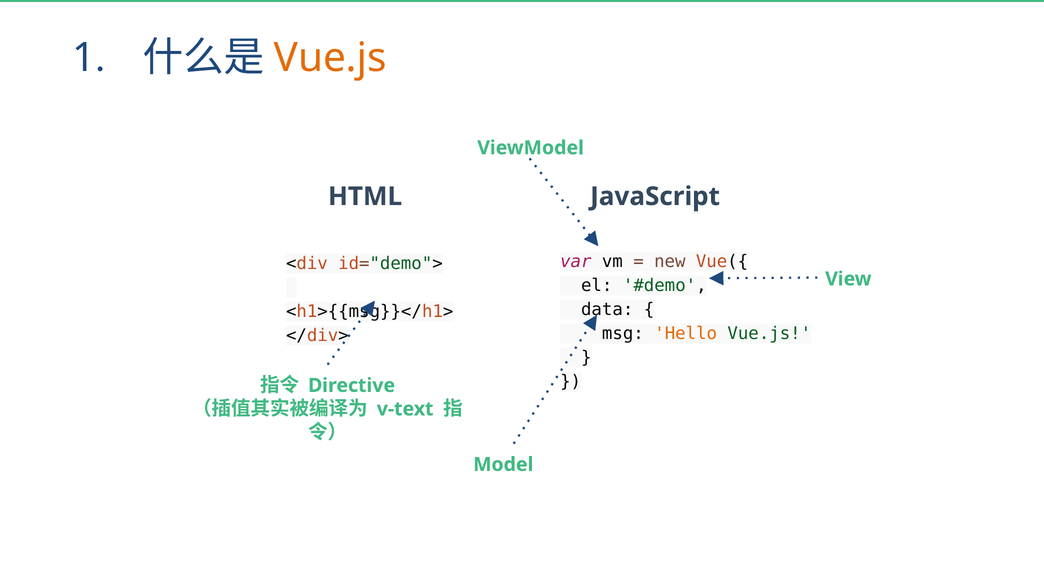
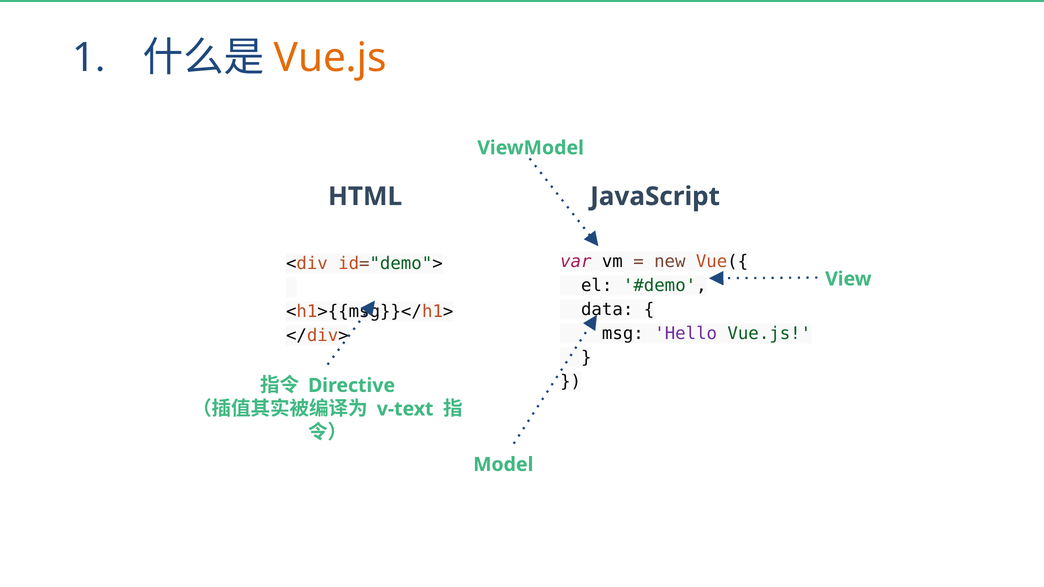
Hello colour: orange -> purple
